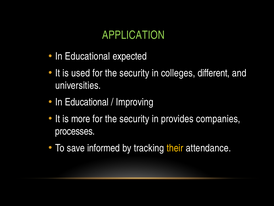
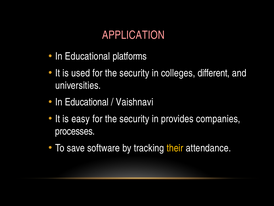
APPLICATION colour: light green -> pink
expected: expected -> platforms
Improving: Improving -> Vaishnavi
more: more -> easy
informed: informed -> software
